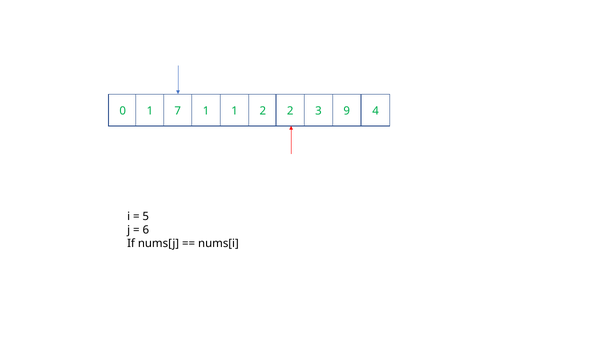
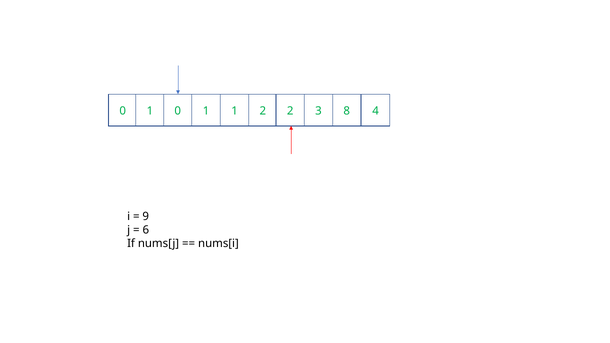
1 7: 7 -> 0
9: 9 -> 8
5: 5 -> 9
